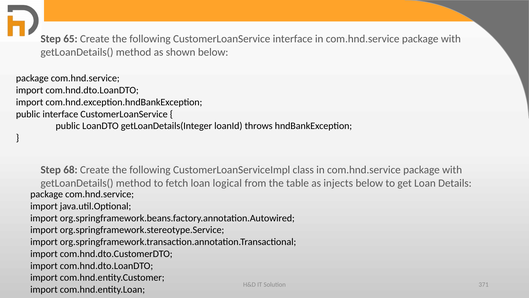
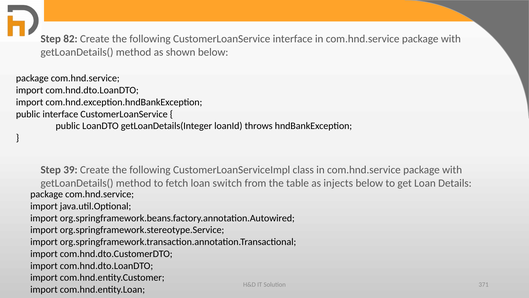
65: 65 -> 82
68: 68 -> 39
logical: logical -> switch
